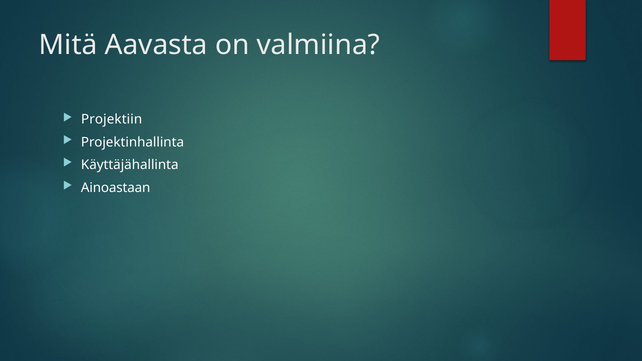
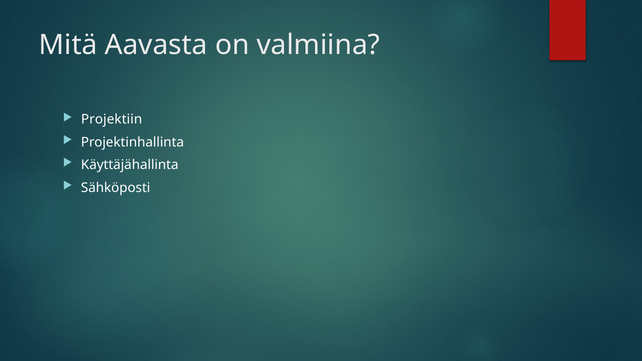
Ainoastaan: Ainoastaan -> Sähköposti
